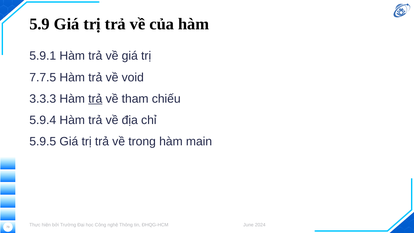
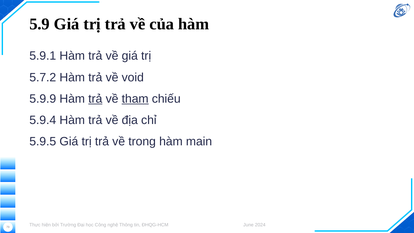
7.7.5: 7.7.5 -> 5.7.2
3.3.3: 3.3.3 -> 5.9.9
tham underline: none -> present
